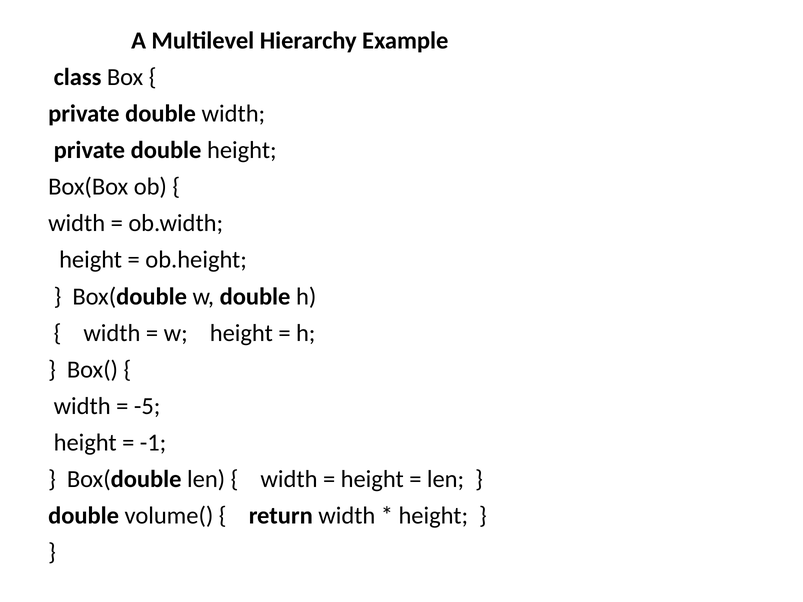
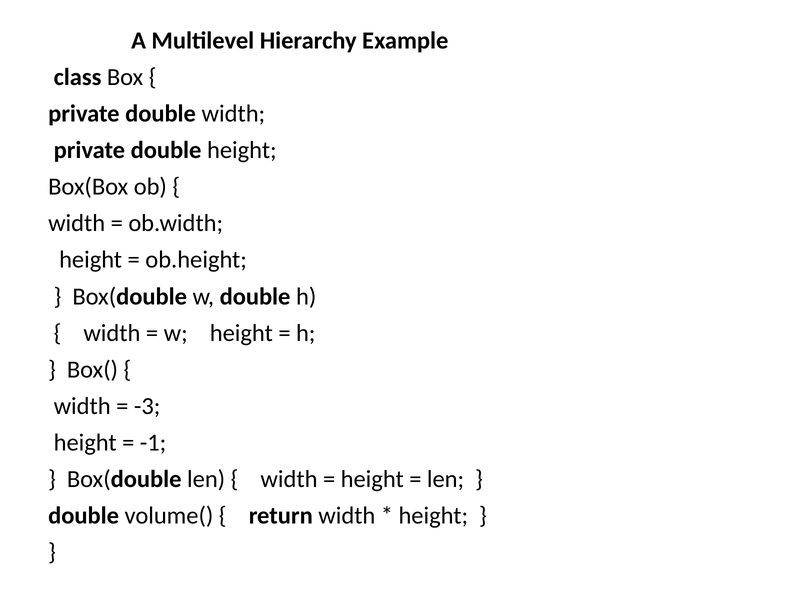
-5: -5 -> -3
